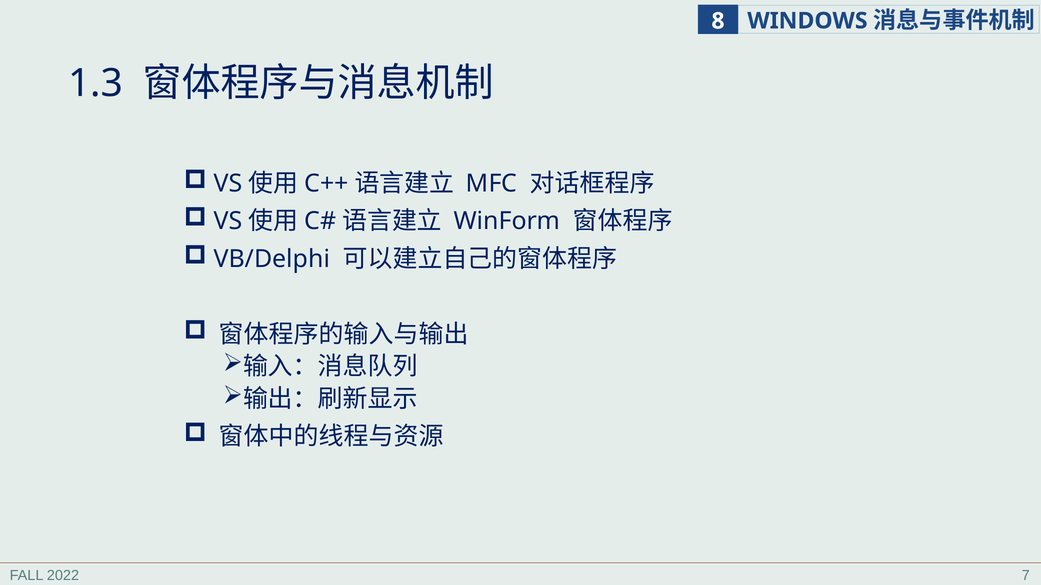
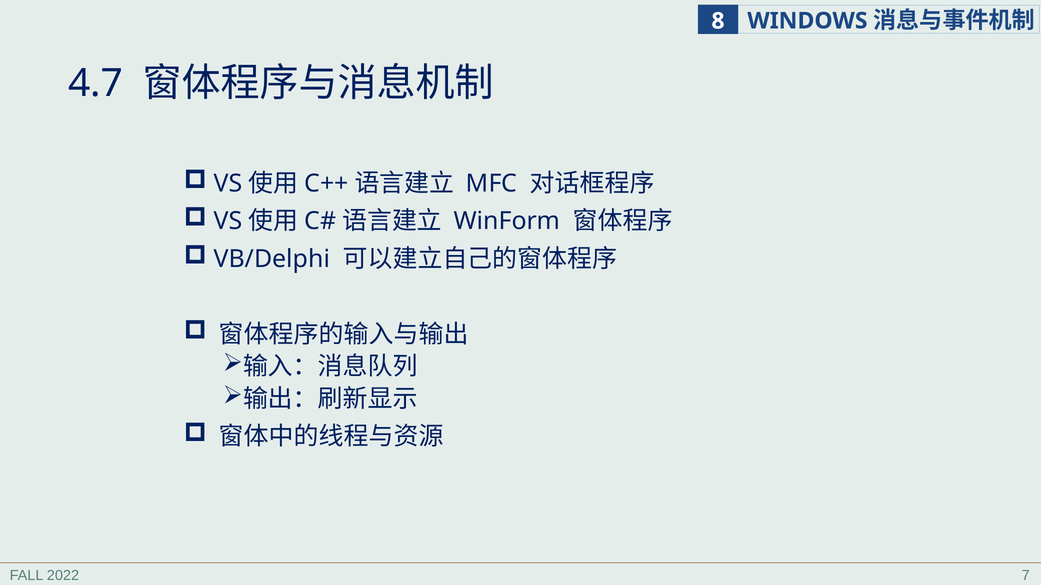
1.3: 1.3 -> 4.7
